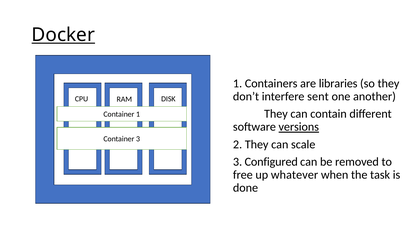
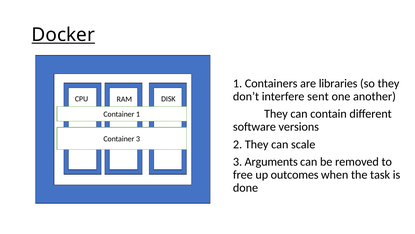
versions underline: present -> none
Configured: Configured -> Arguments
whatever: whatever -> outcomes
